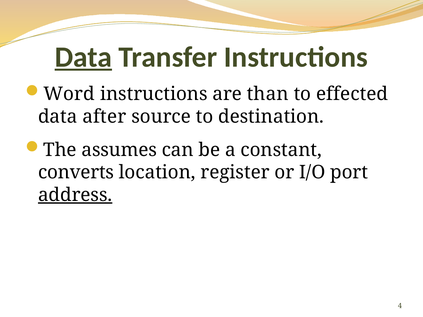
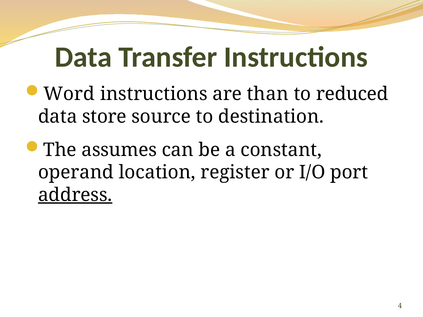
Data at (83, 57) underline: present -> none
effected: effected -> reduced
after: after -> store
converts: converts -> operand
